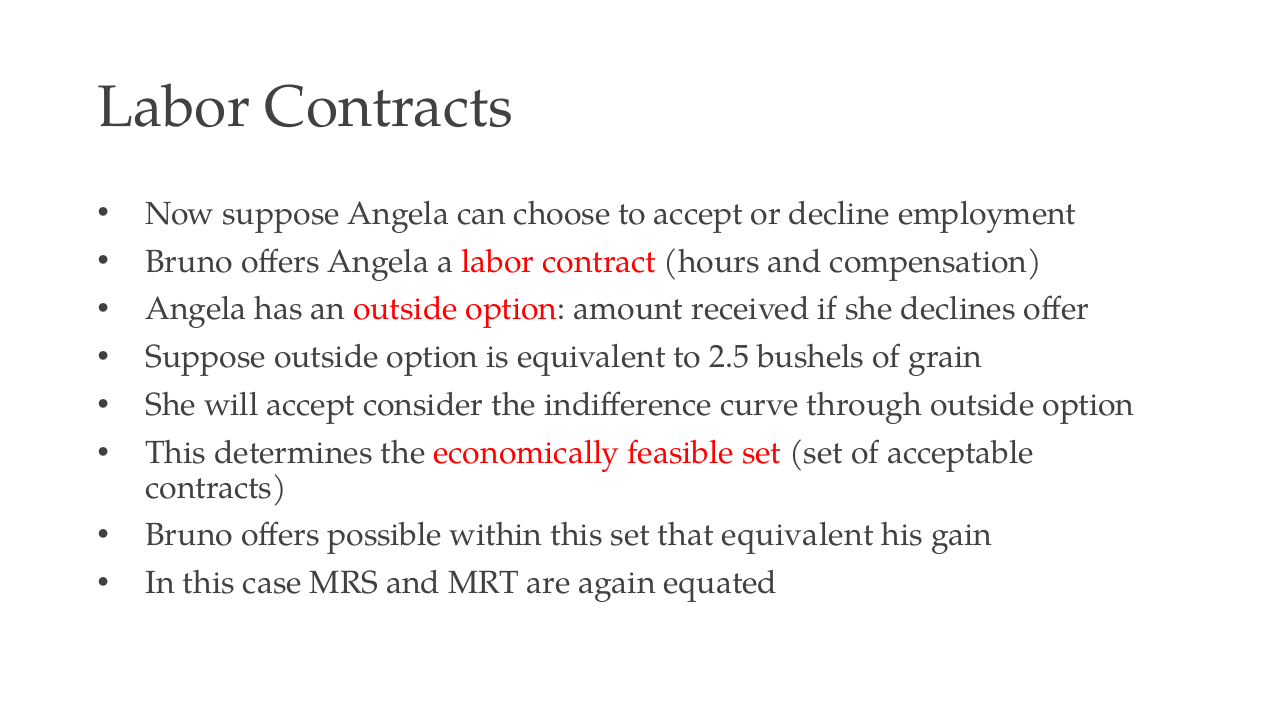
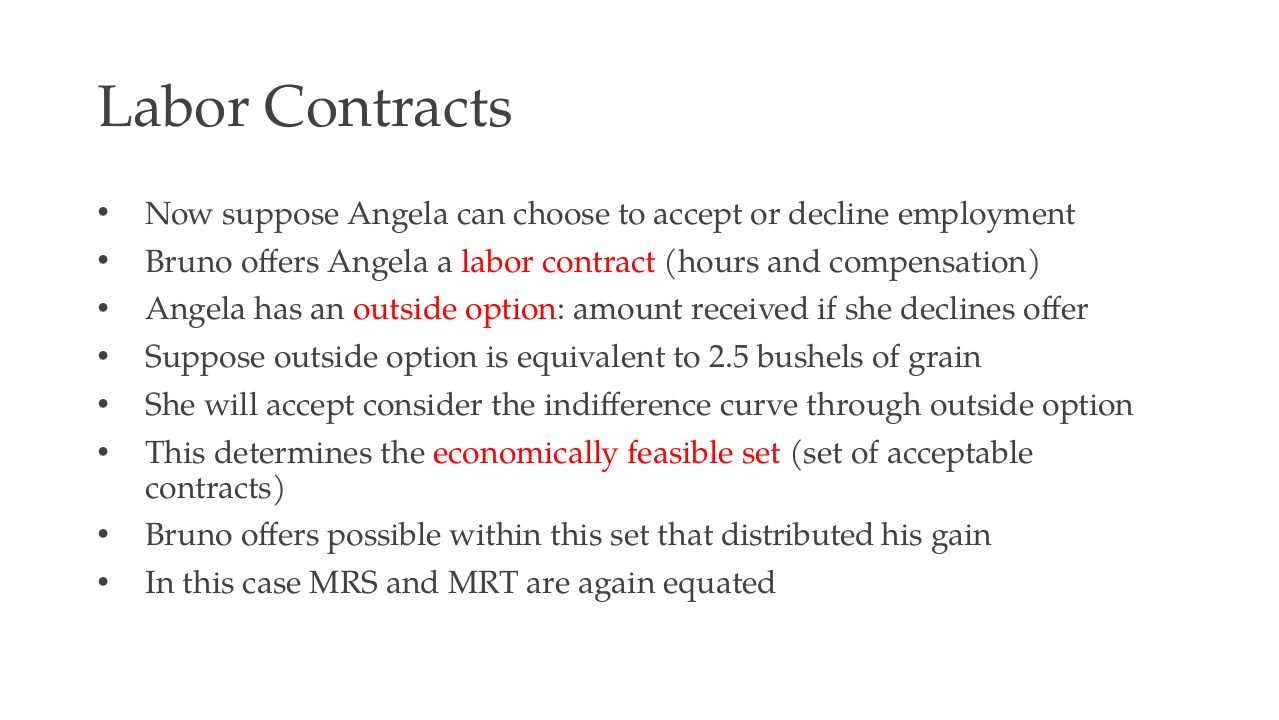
that equivalent: equivalent -> distributed
